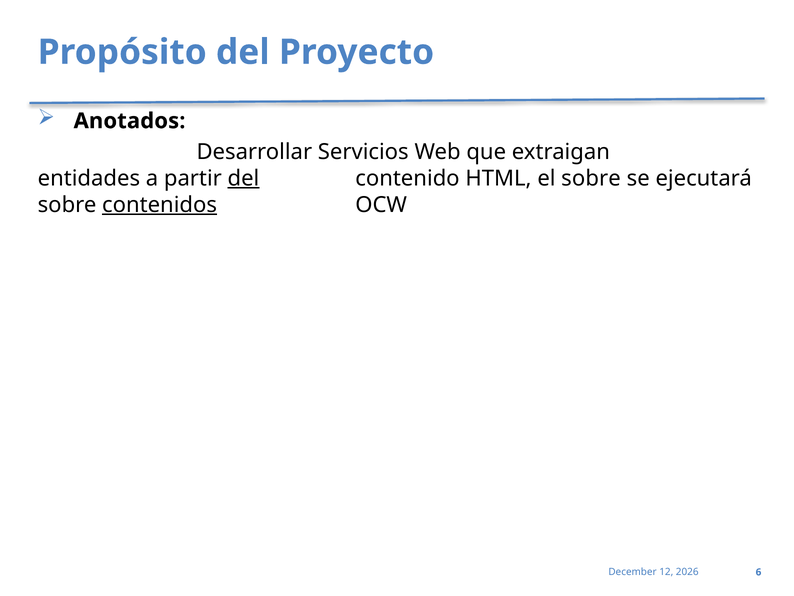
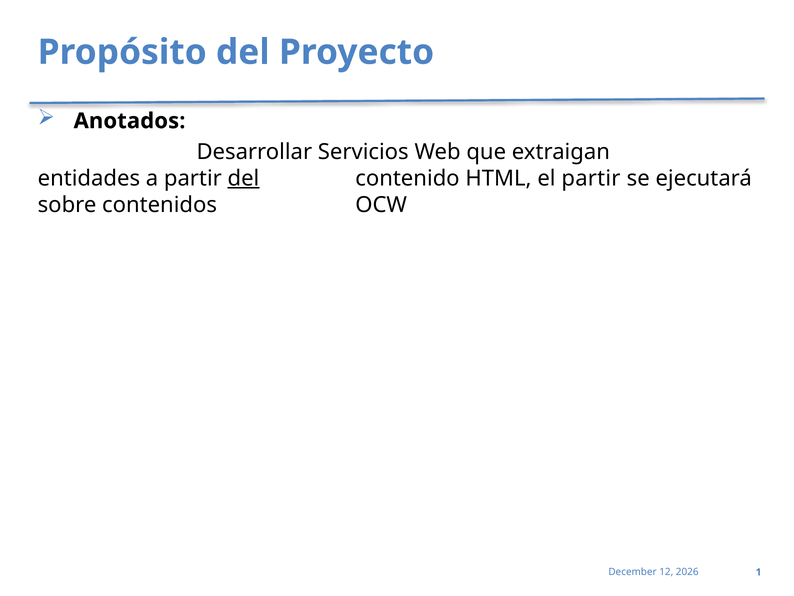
el sobre: sobre -> partir
contenidos underline: present -> none
6: 6 -> 1
